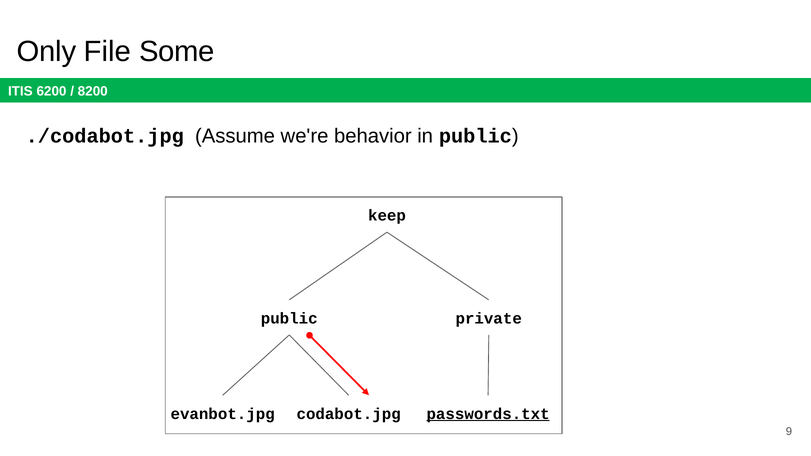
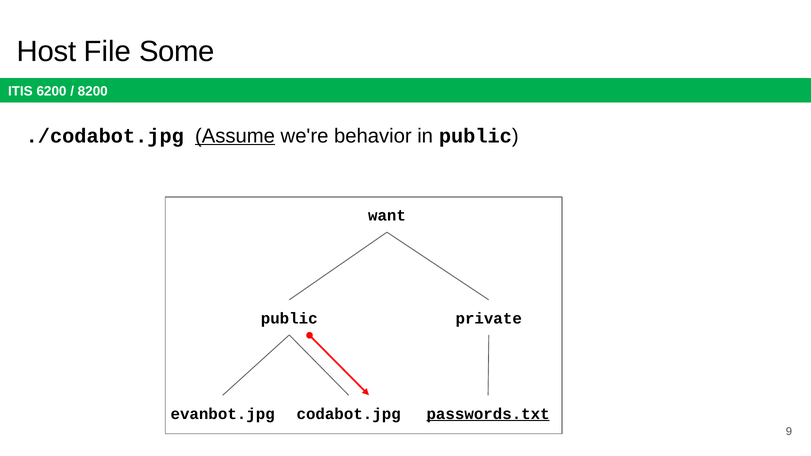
Only: Only -> Host
Assume underline: none -> present
keep: keep -> want
